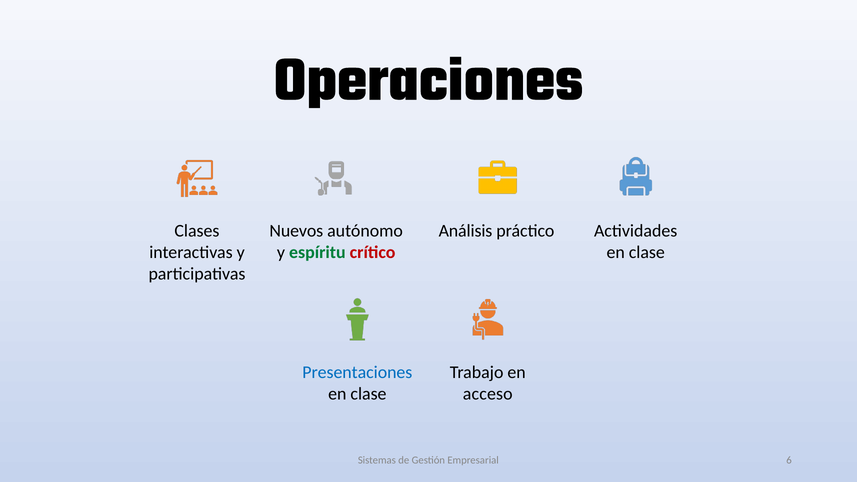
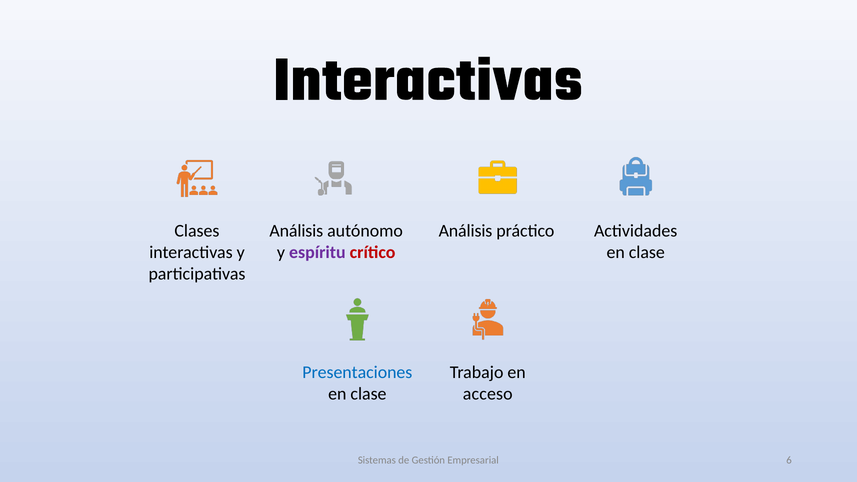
Operaciones at (429, 79): Operaciones -> Interactivas
Nuevos at (296, 231): Nuevos -> Análisis
espíritu colour: green -> purple
